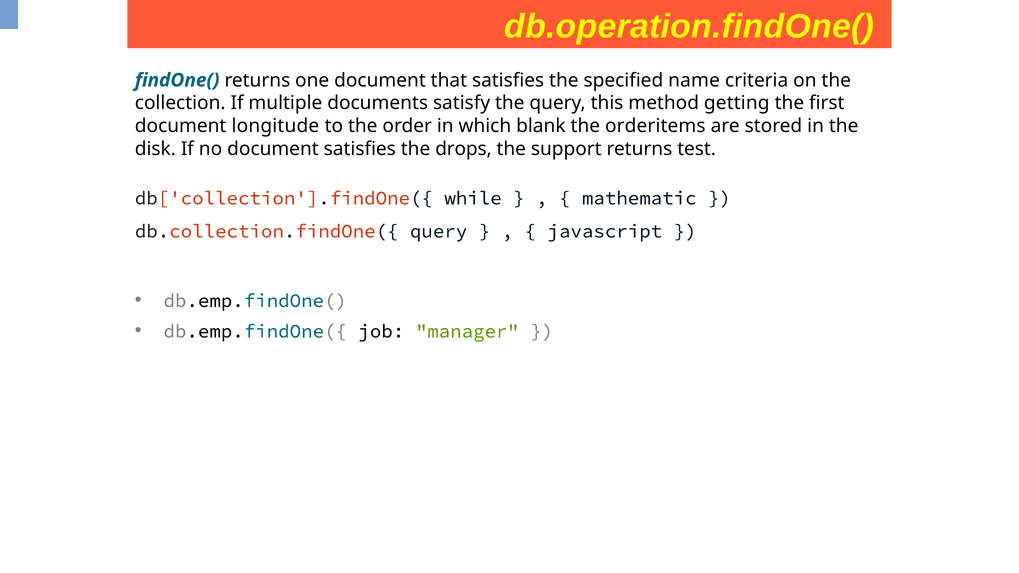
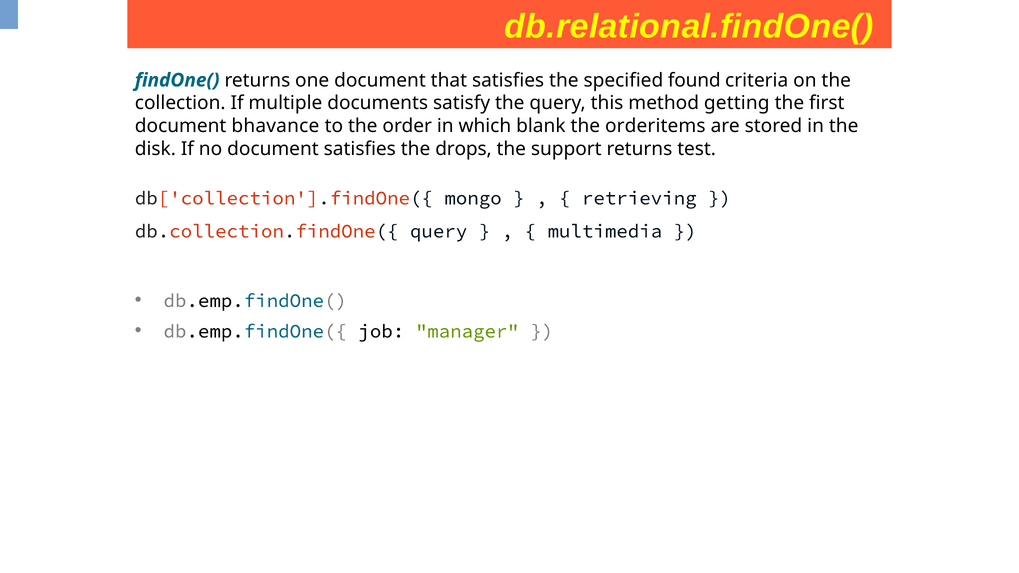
db.operation.findOne(: db.operation.findOne( -> db.relational.findOne(
name: name -> found
longitude: longitude -> bhavance
while: while -> mongo
mathematic: mathematic -> retrieving
javascript: javascript -> multimedia
